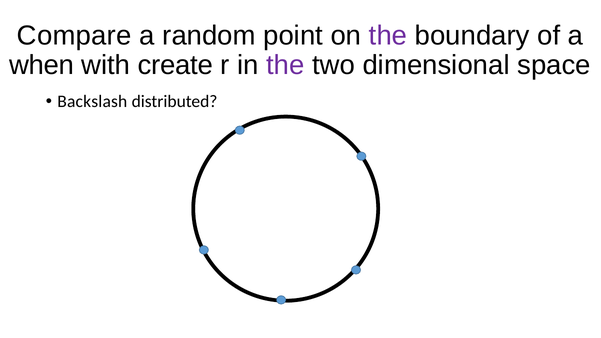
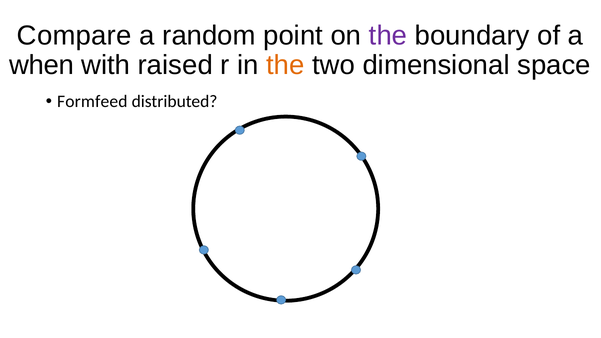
create: create -> raised
the at (285, 65) colour: purple -> orange
Backslash: Backslash -> Formfeed
